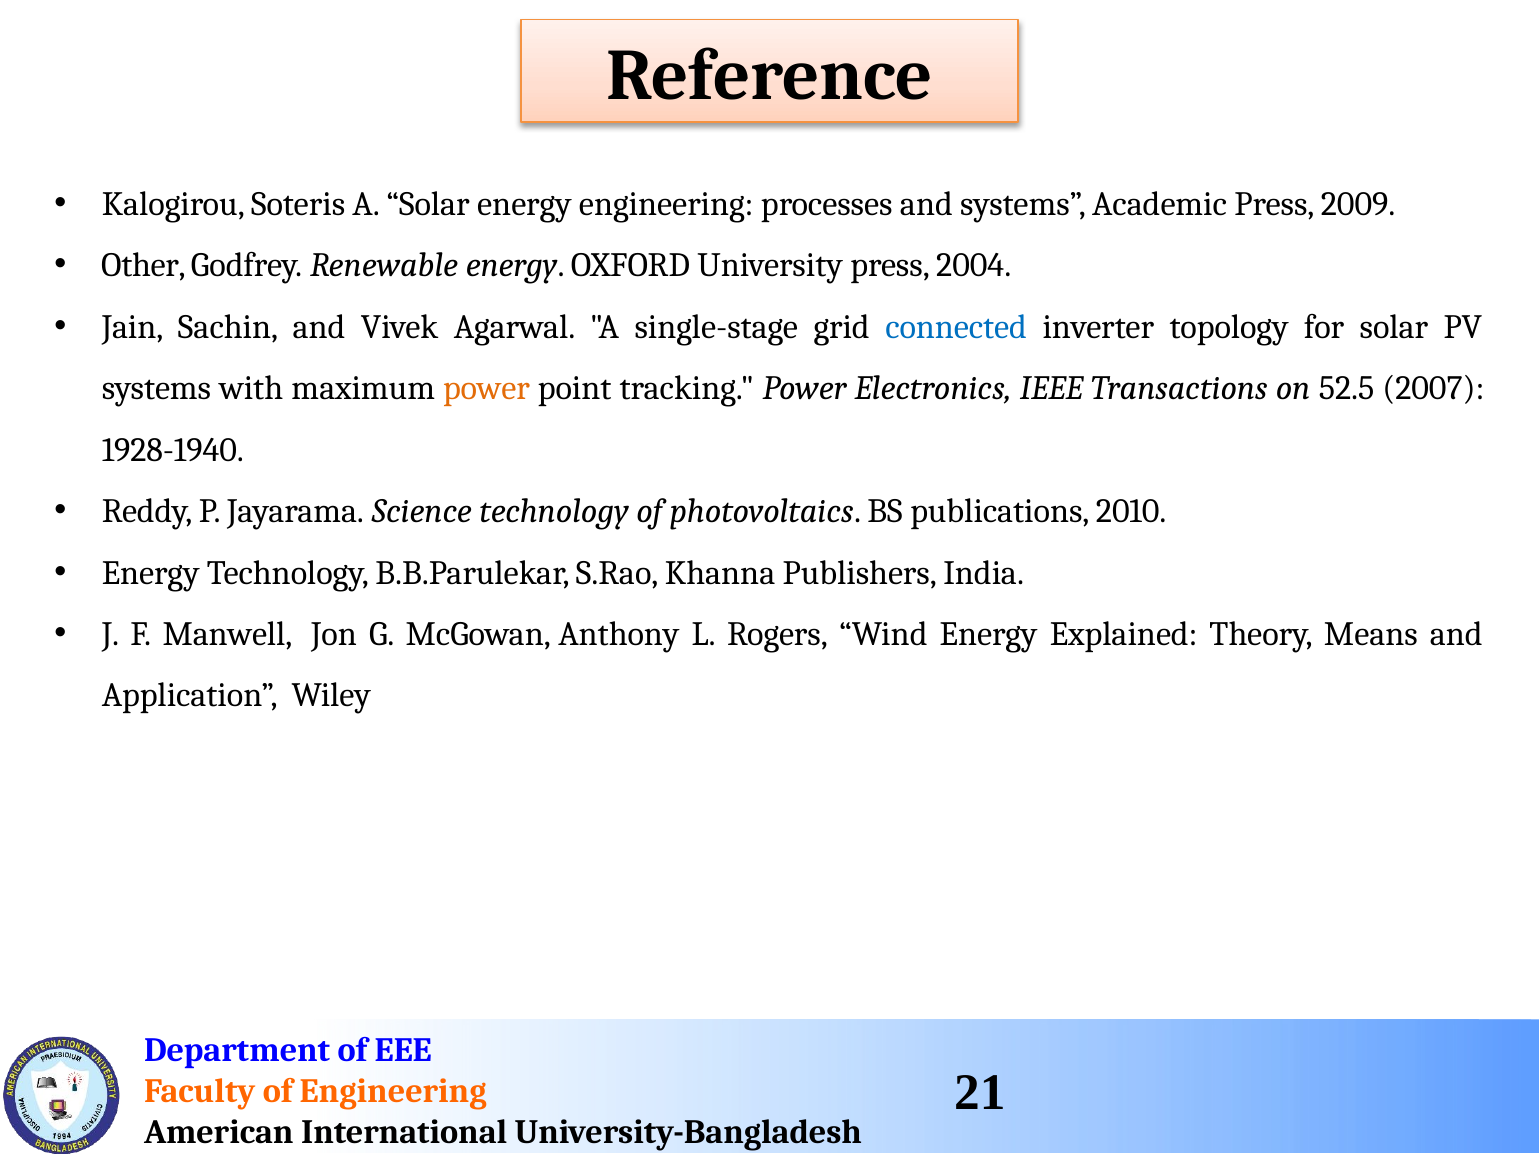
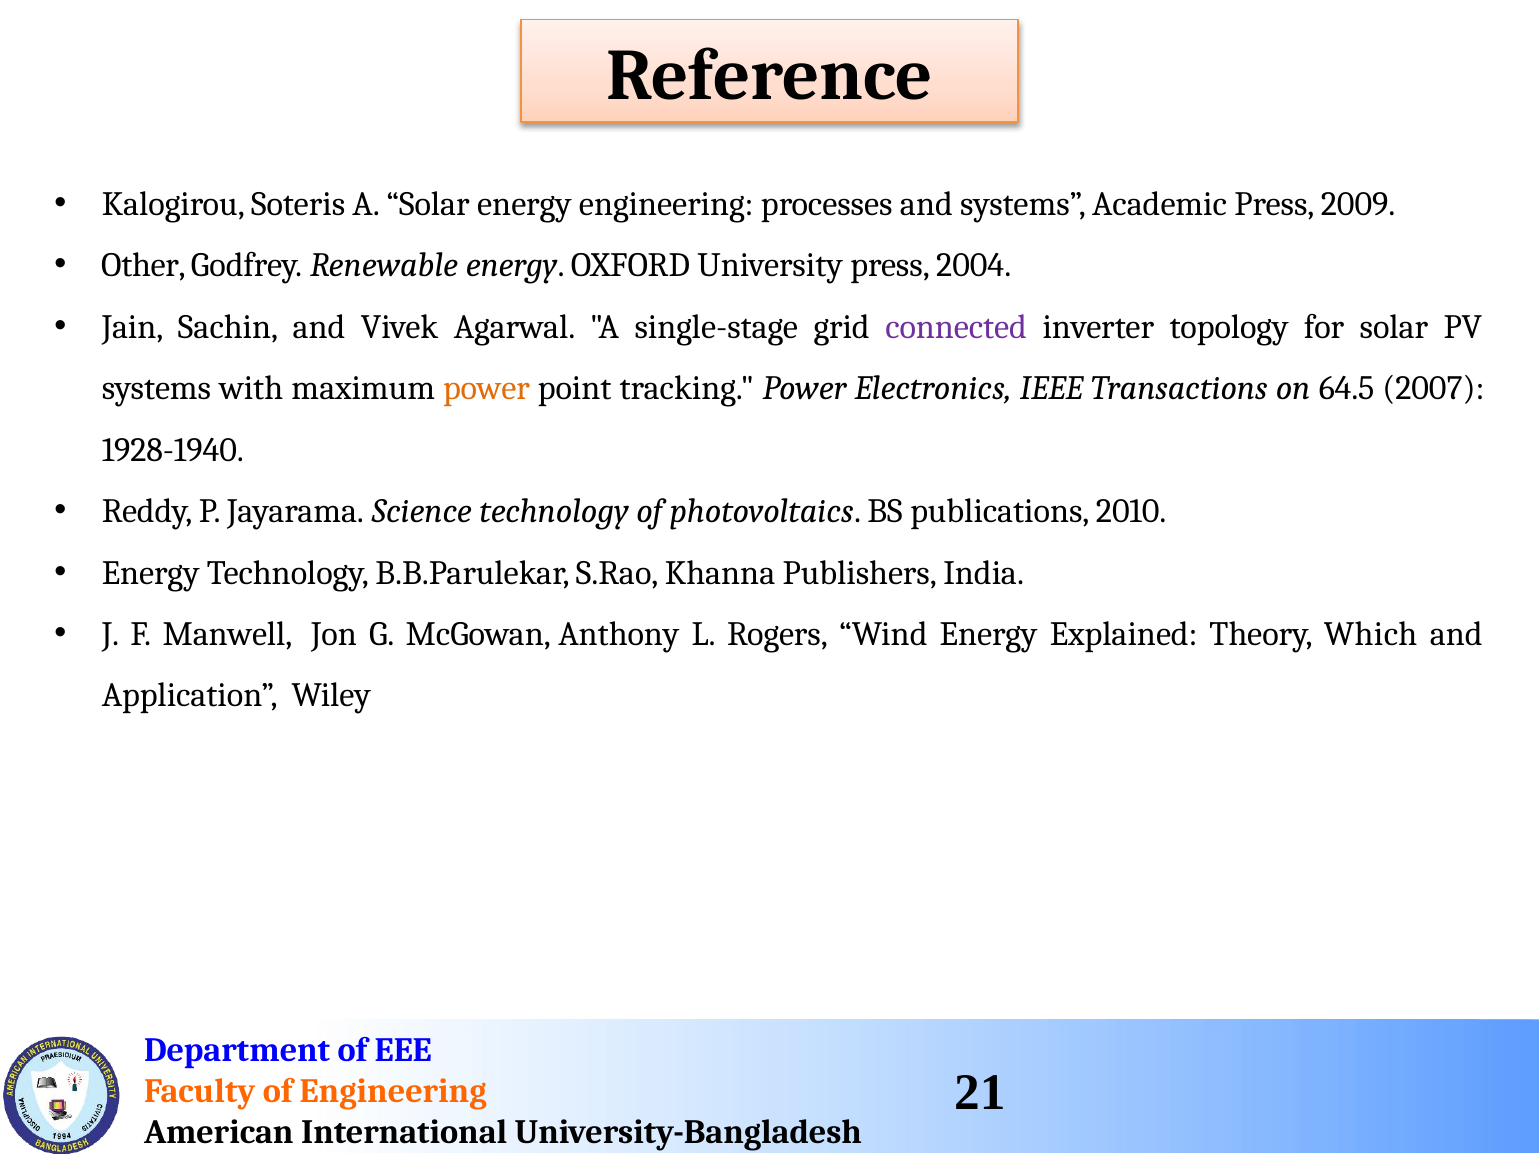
connected colour: blue -> purple
52.5: 52.5 -> 64.5
Means: Means -> Which
